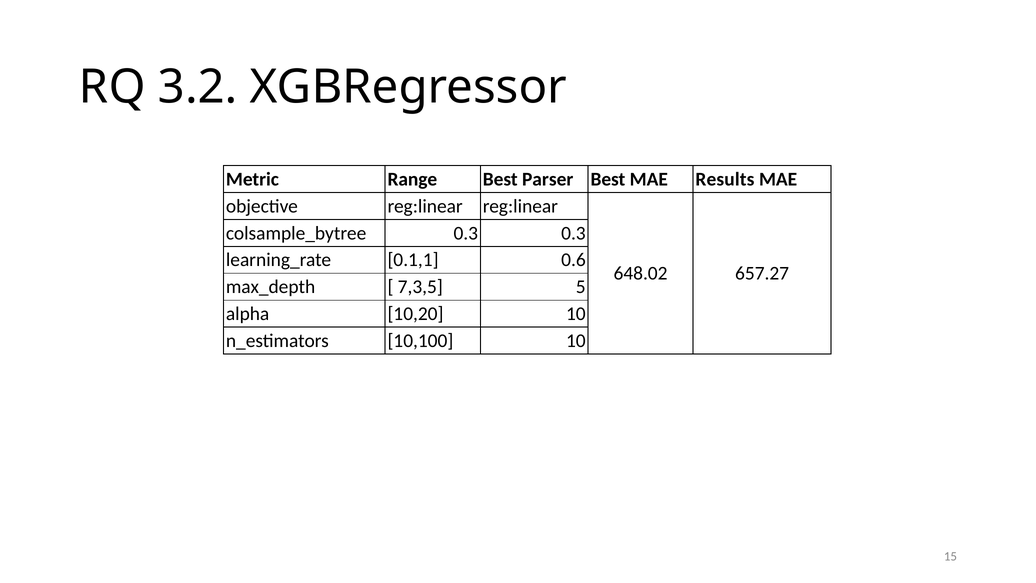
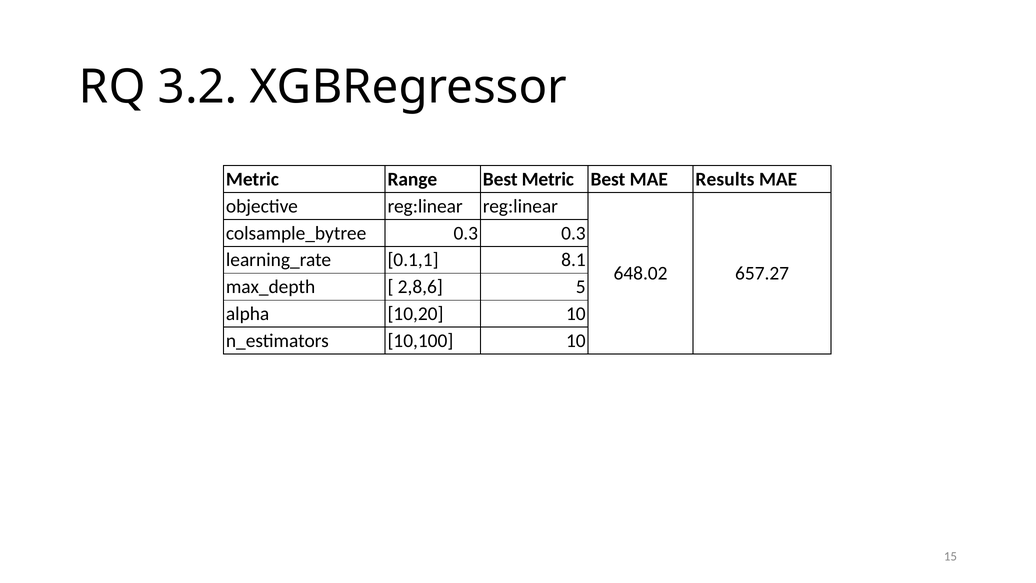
Best Parser: Parser -> Metric
0.6: 0.6 -> 8.1
7,3,5: 7,3,5 -> 2,8,6
